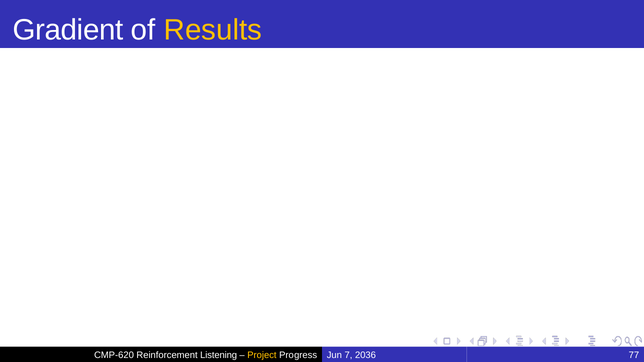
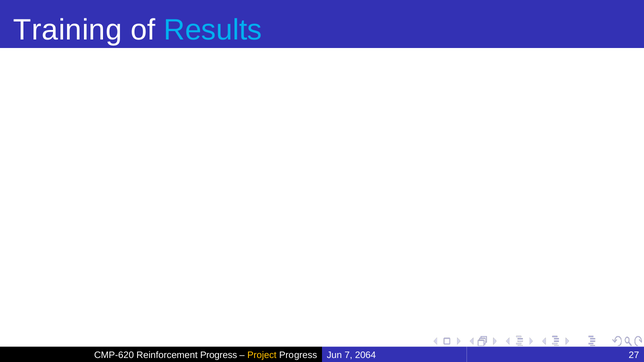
Gradient: Gradient -> Training
Results colour: yellow -> light blue
Reinforcement Listening: Listening -> Progress
2036: 2036 -> 2064
77: 77 -> 27
